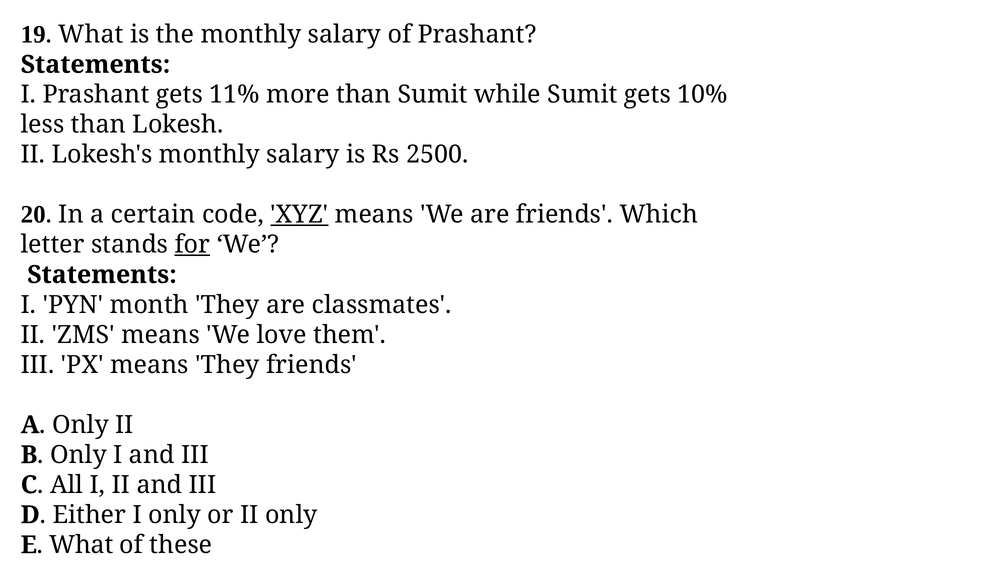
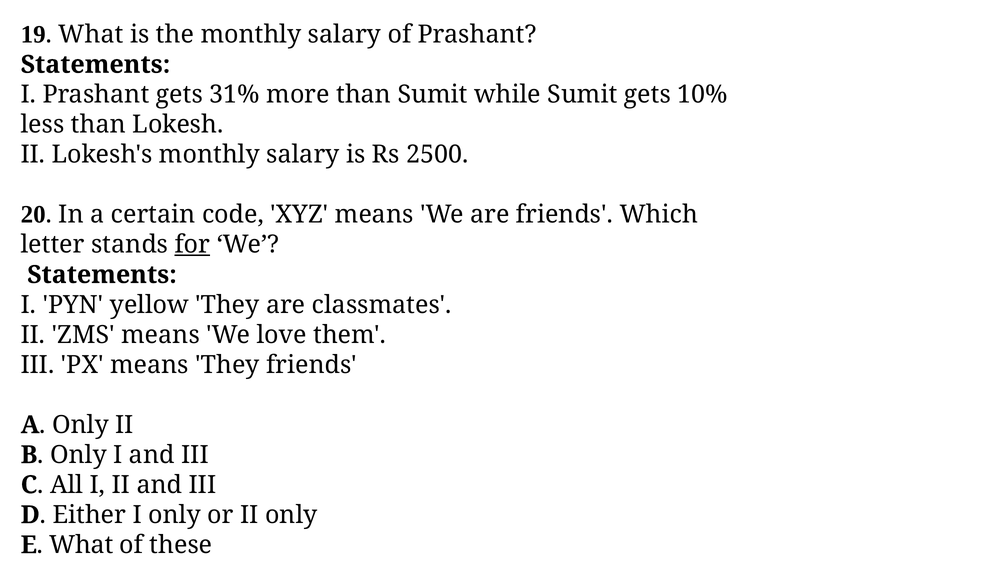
11%: 11% -> 31%
XYZ underline: present -> none
month: month -> yellow
